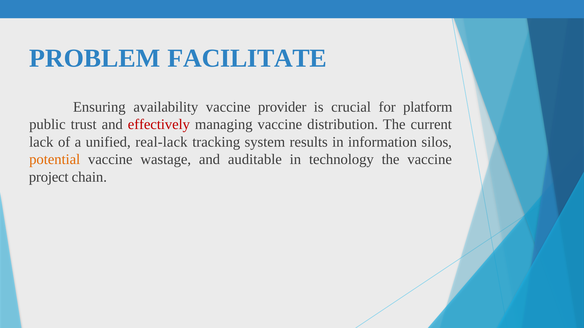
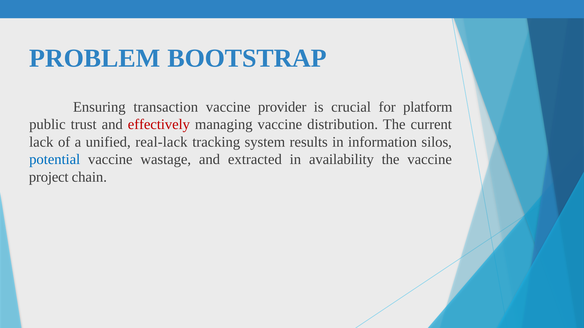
FACILITATE: FACILITATE -> BOOTSTRAP
availability: availability -> transaction
potential colour: orange -> blue
auditable: auditable -> extracted
technology: technology -> availability
